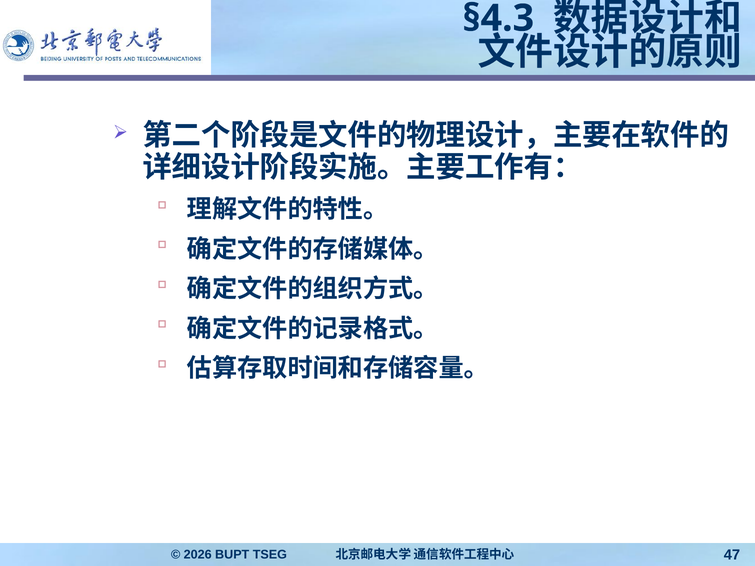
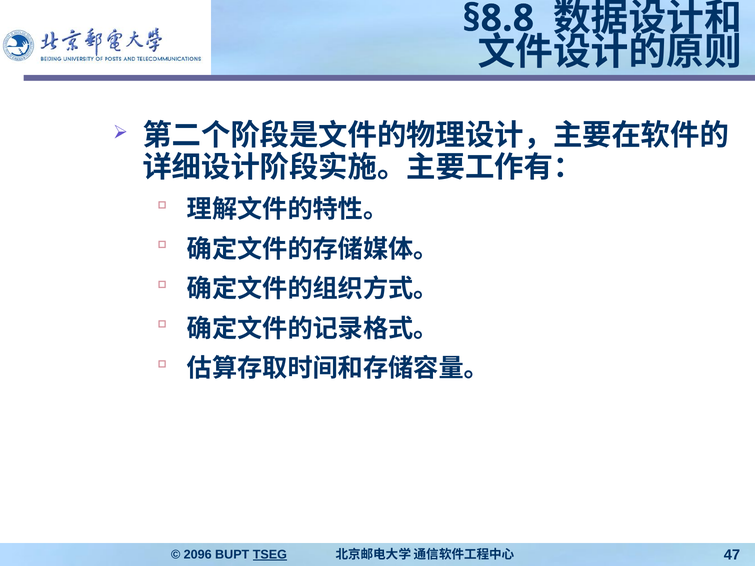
§4.3: §4.3 -> §8.8
2026: 2026 -> 2096
TSEG underline: none -> present
